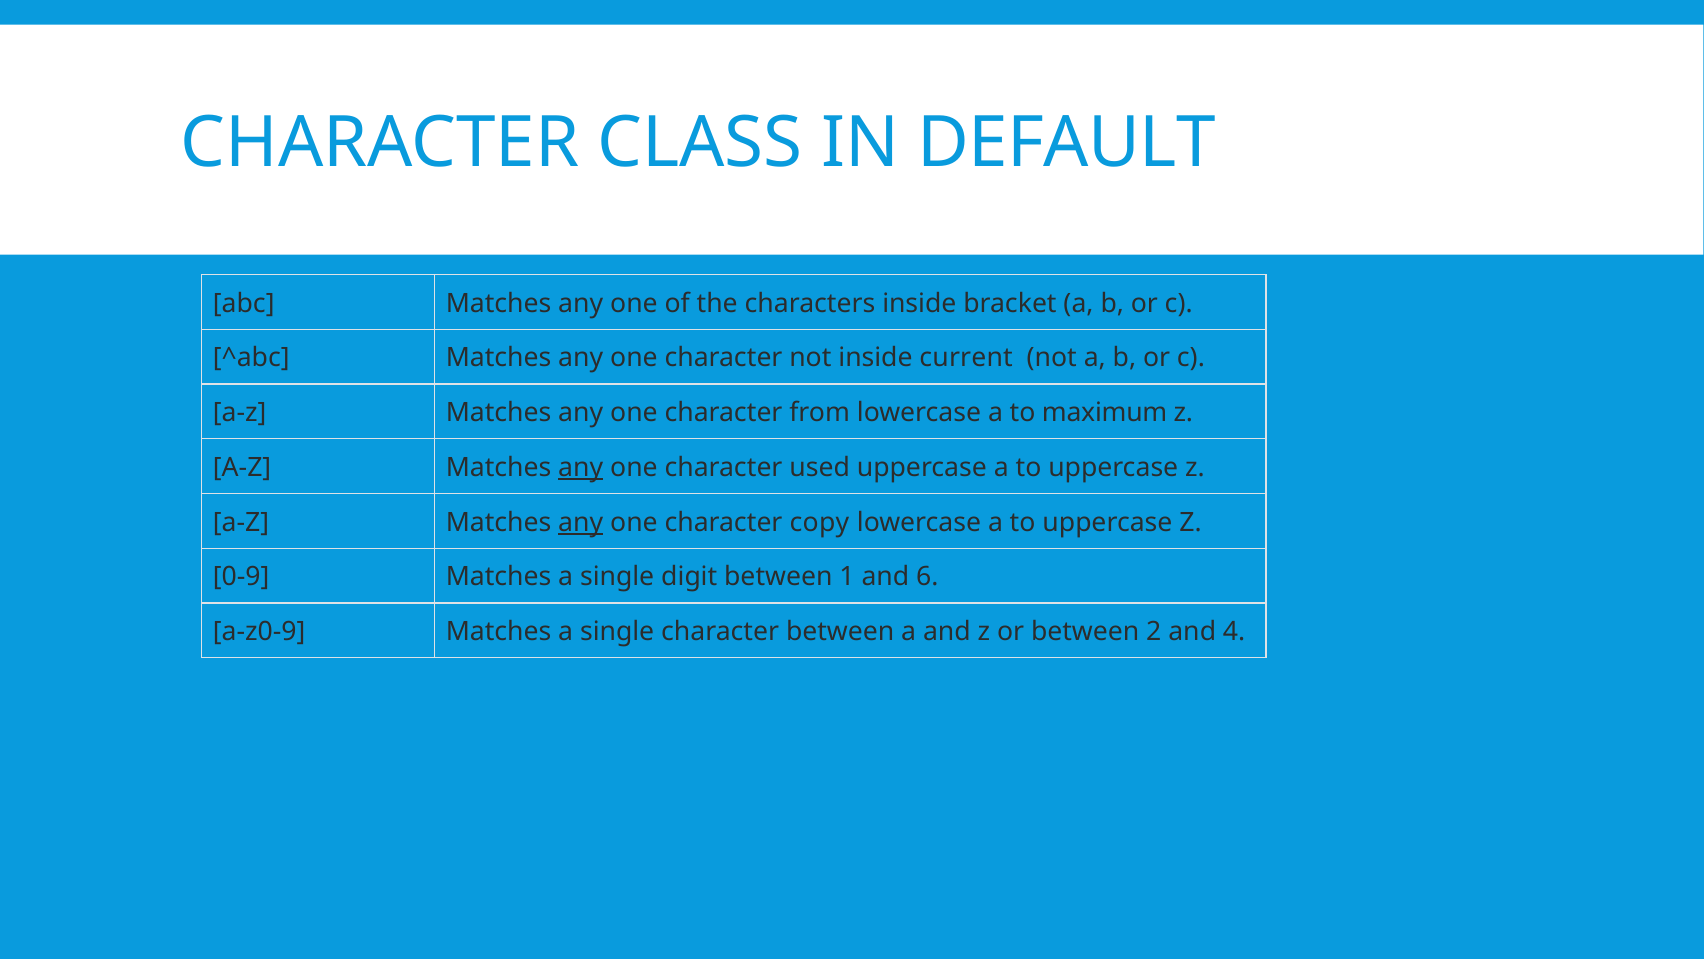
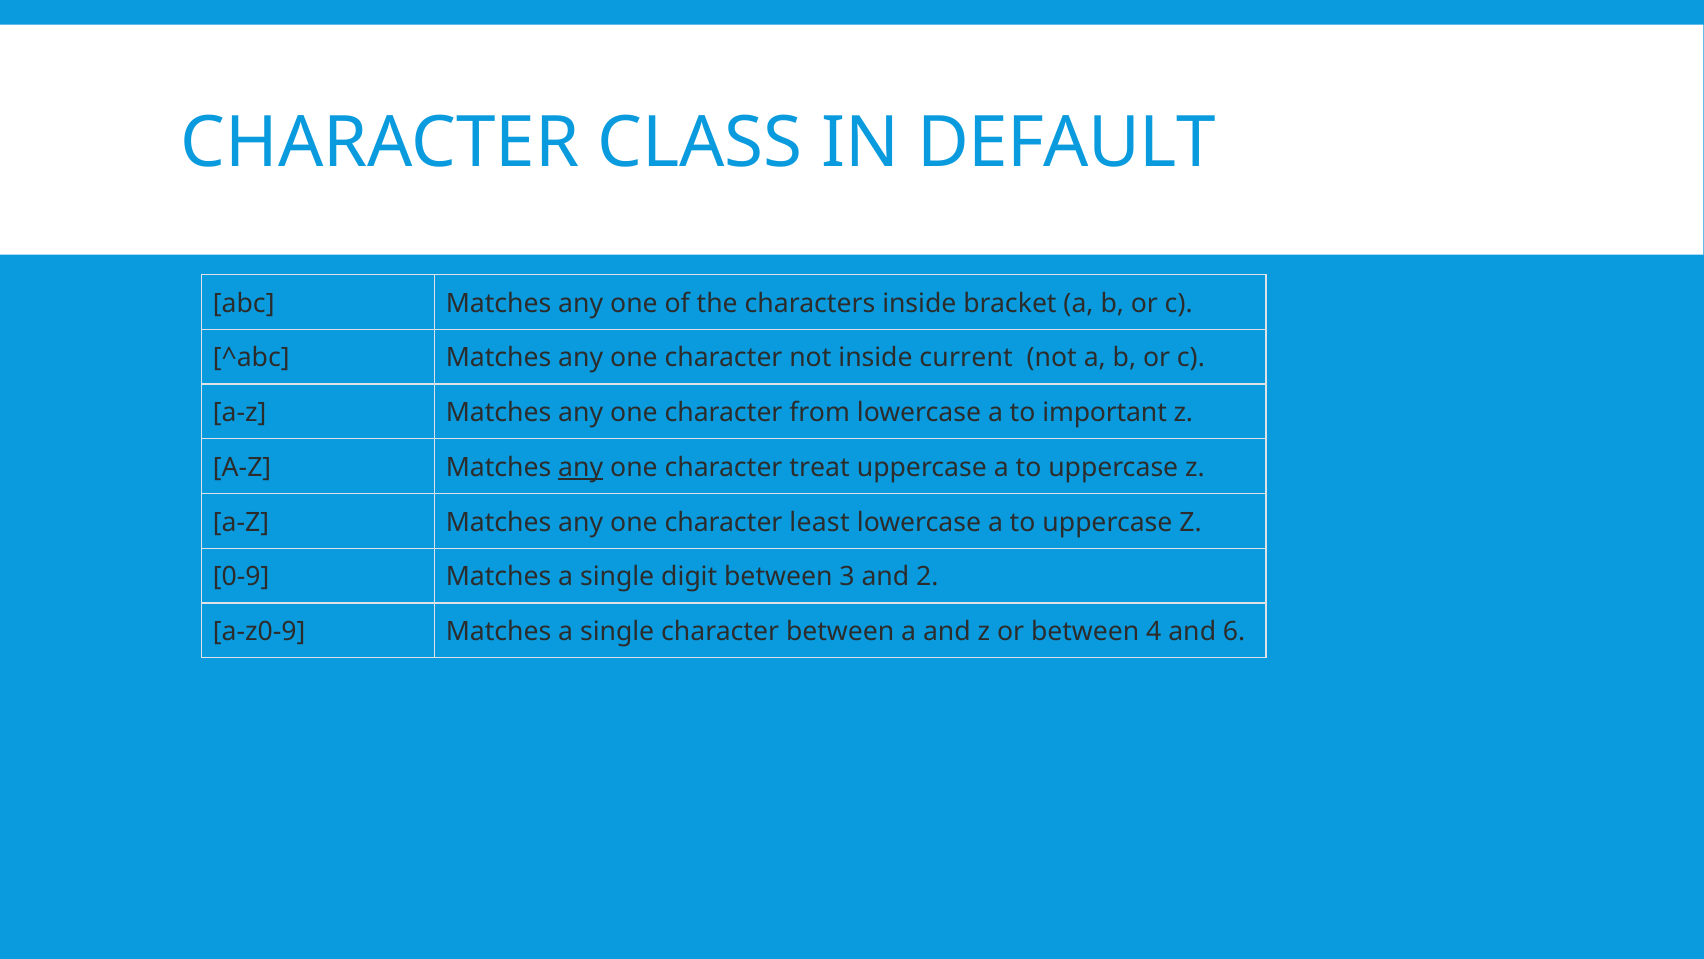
maximum: maximum -> important
used: used -> treat
any at (581, 522) underline: present -> none
copy: copy -> least
1: 1 -> 3
6: 6 -> 2
2: 2 -> 4
4: 4 -> 6
